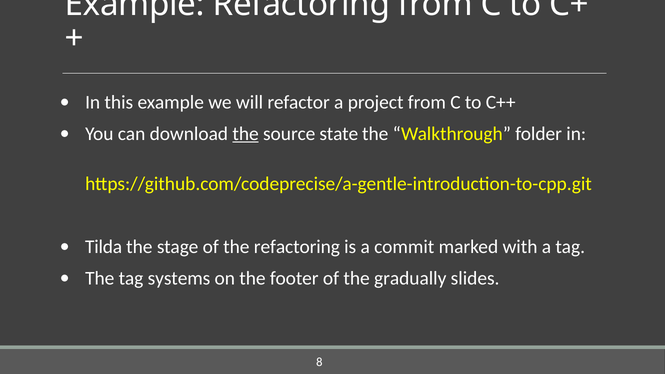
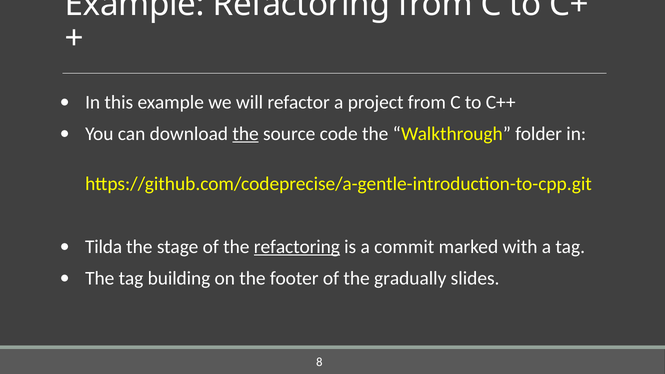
state: state -> code
refactoring at (297, 247) underline: none -> present
systems: systems -> building
